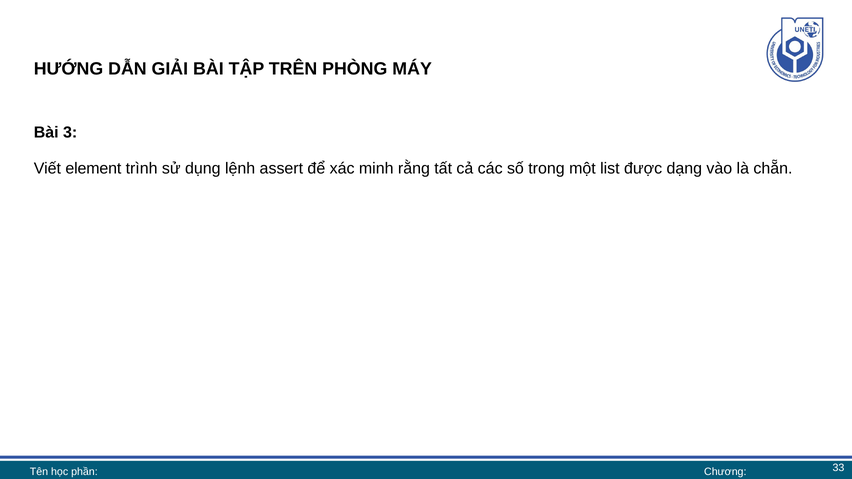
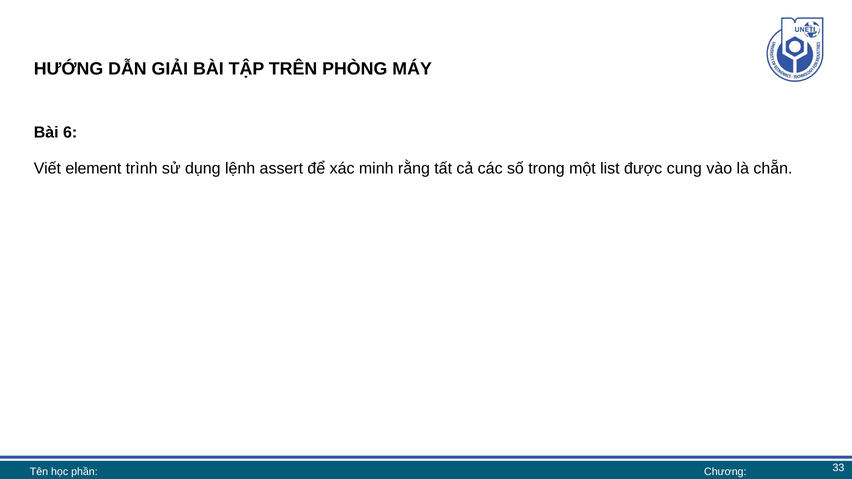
3: 3 -> 6
dạng: dạng -> cung
